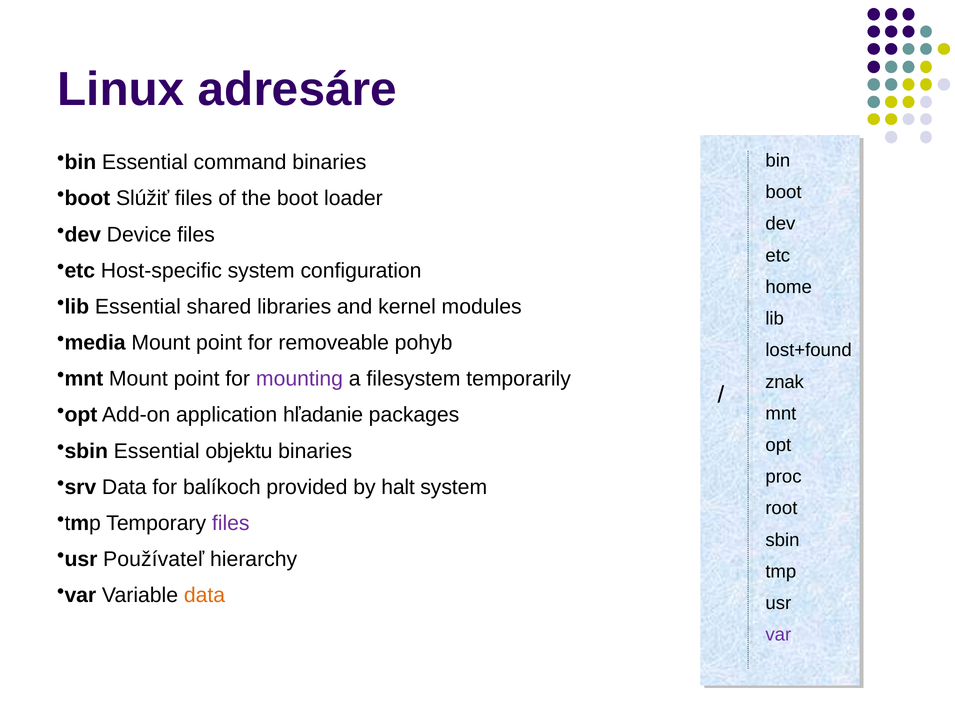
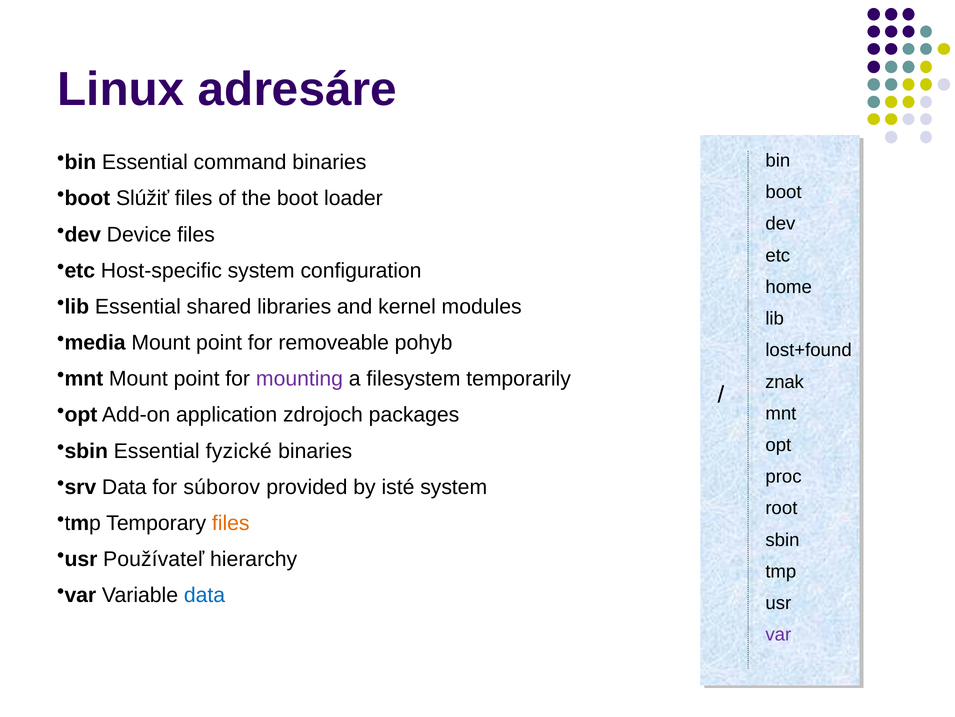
hľadanie: hľadanie -> zdrojoch
objektu: objektu -> fyzické
balíkoch: balíkoch -> súborov
halt: halt -> isté
ﬁles at (231, 523) colour: purple -> orange
data at (205, 595) colour: orange -> blue
